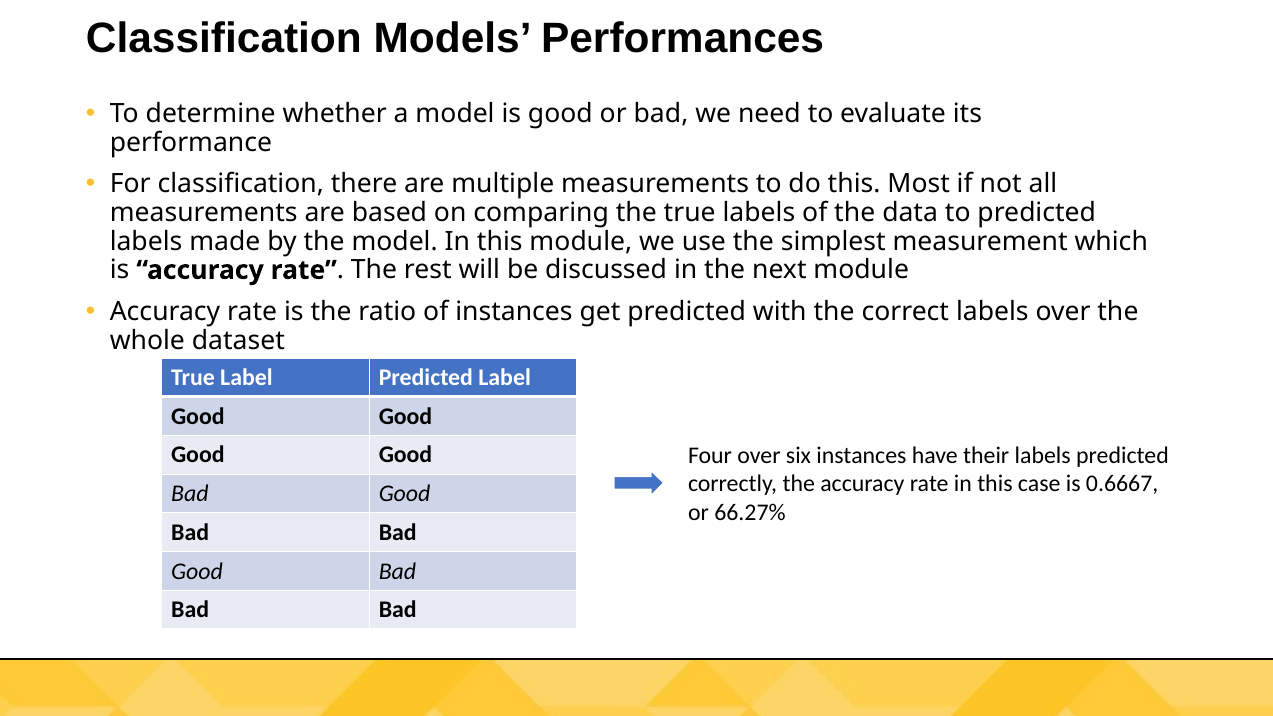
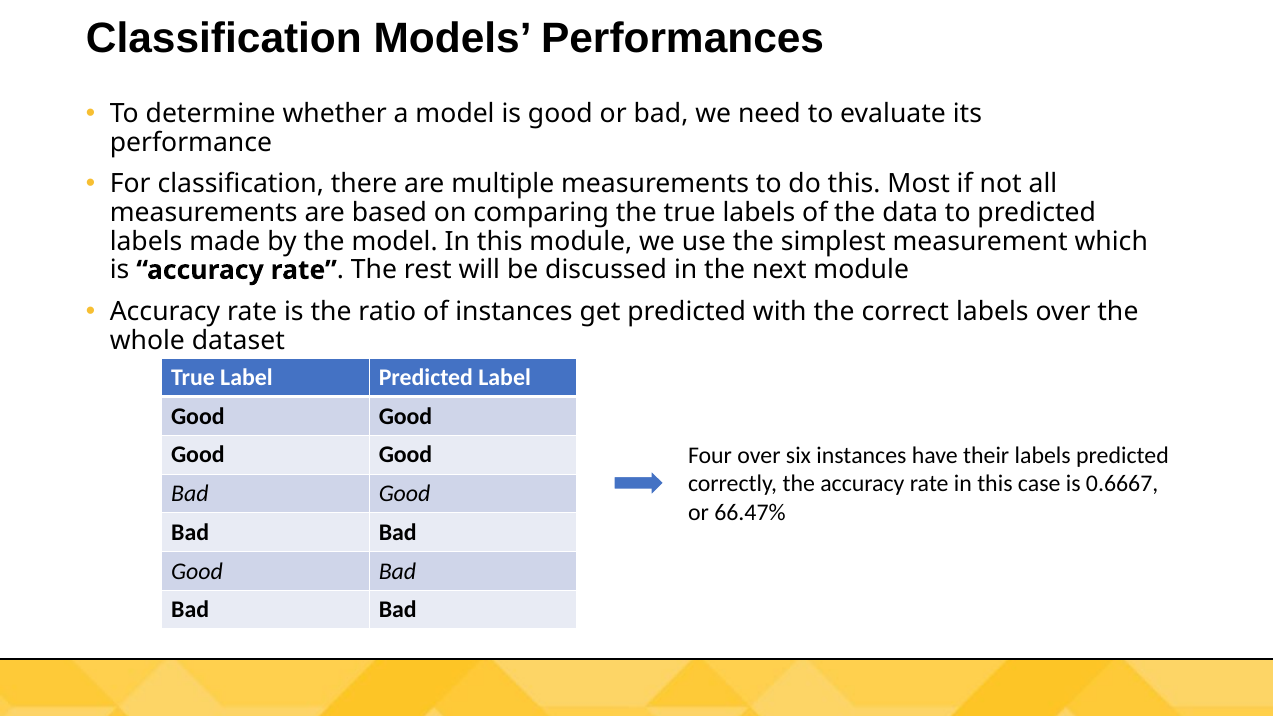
66.27%: 66.27% -> 66.47%
